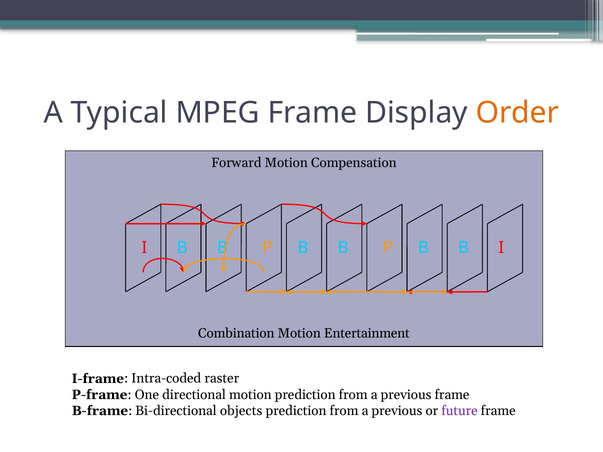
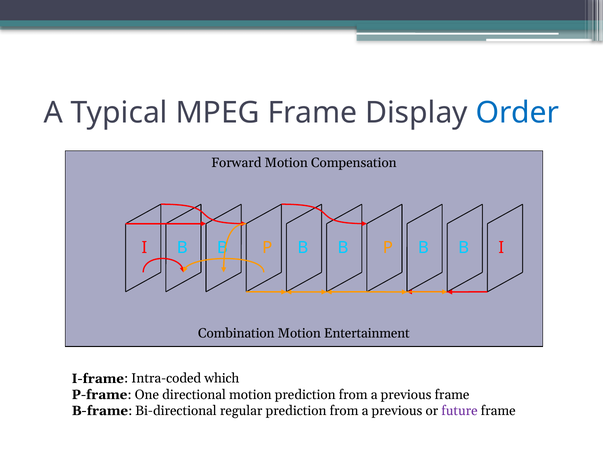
Order colour: orange -> blue
raster: raster -> which
objects: objects -> regular
